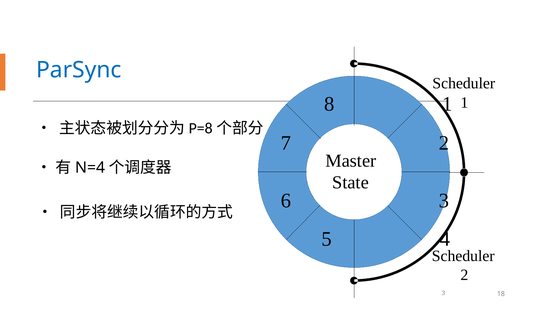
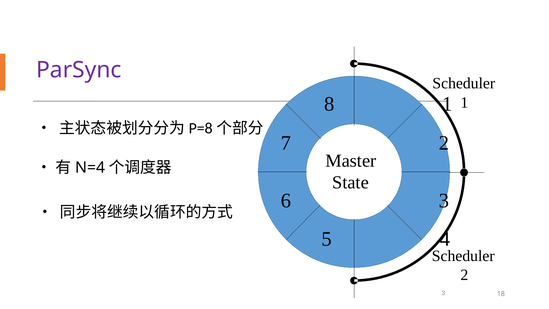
ParSync colour: blue -> purple
